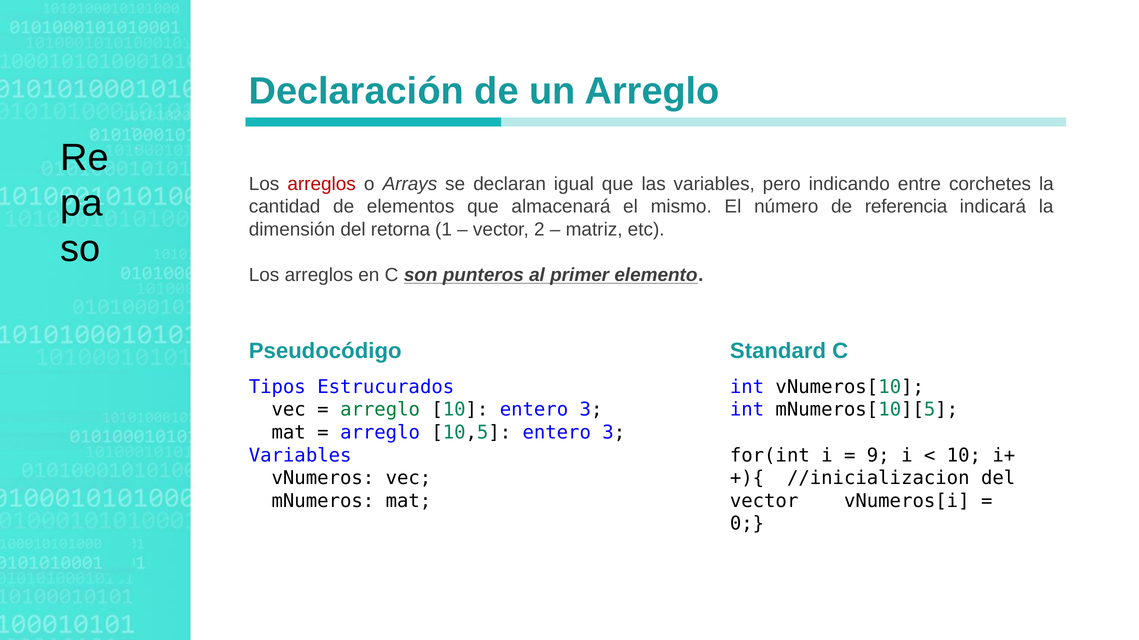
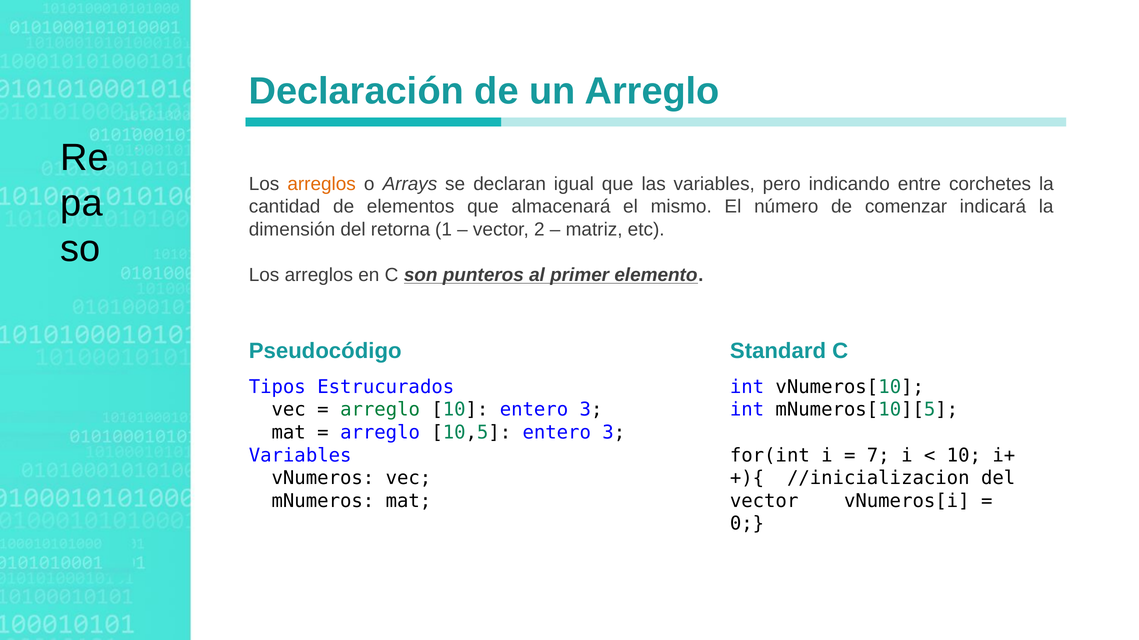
arreglos at (322, 184) colour: red -> orange
referencia: referencia -> comenzar
9: 9 -> 7
